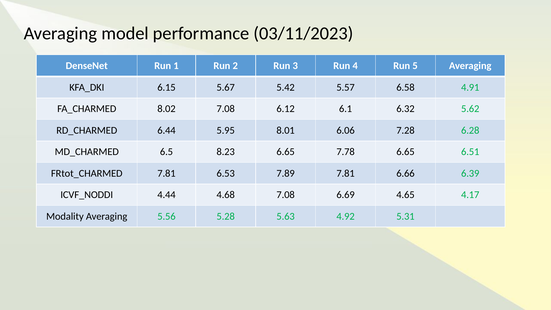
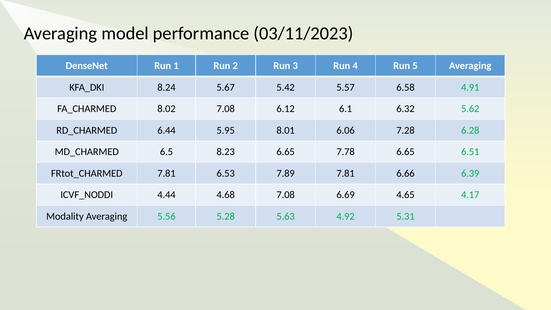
6.15: 6.15 -> 8.24
